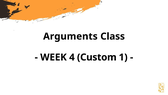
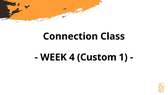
Arguments: Arguments -> Connection
